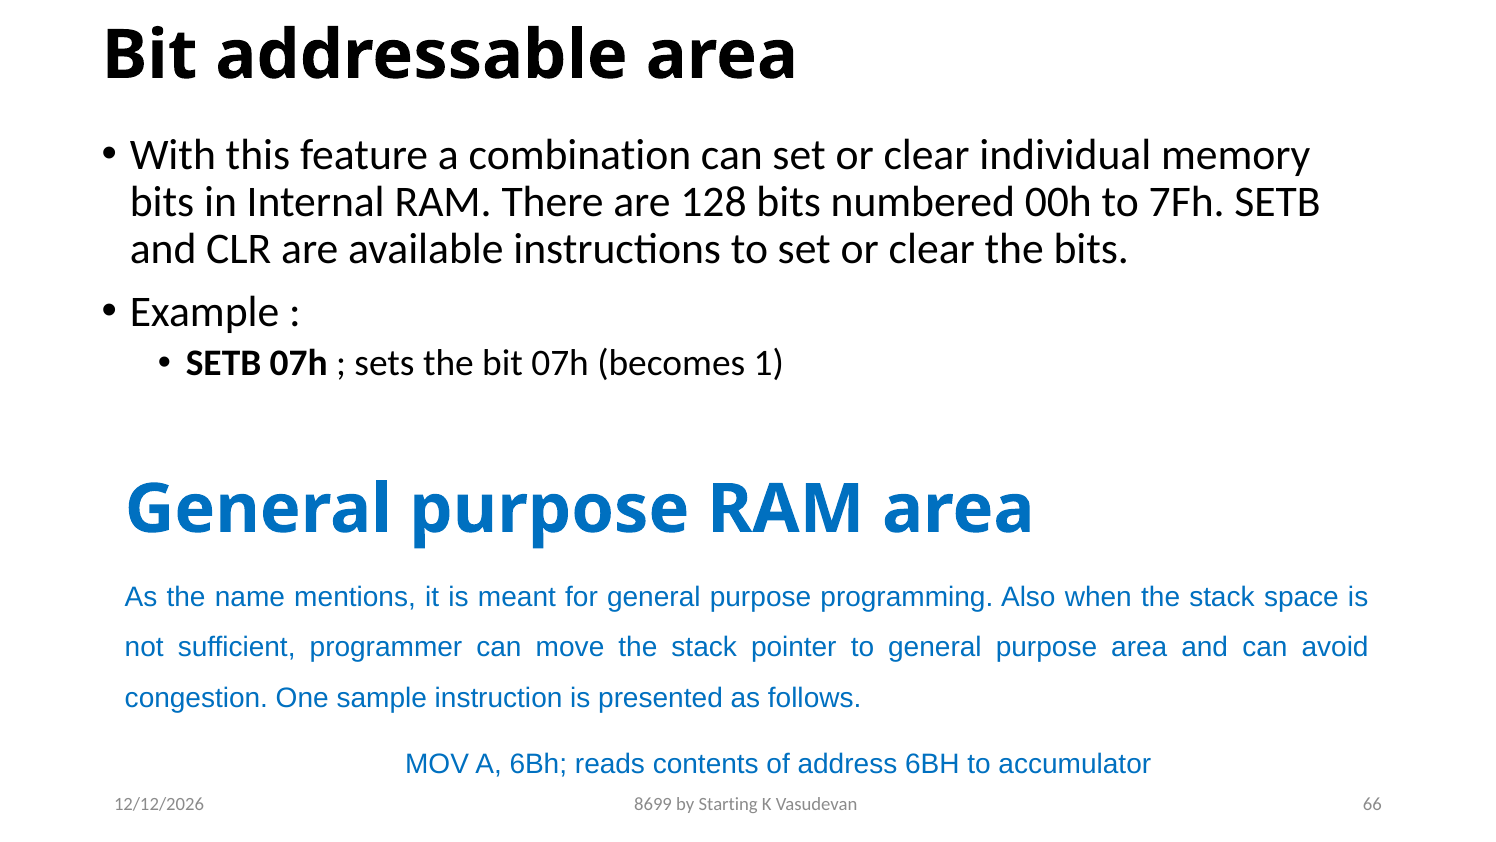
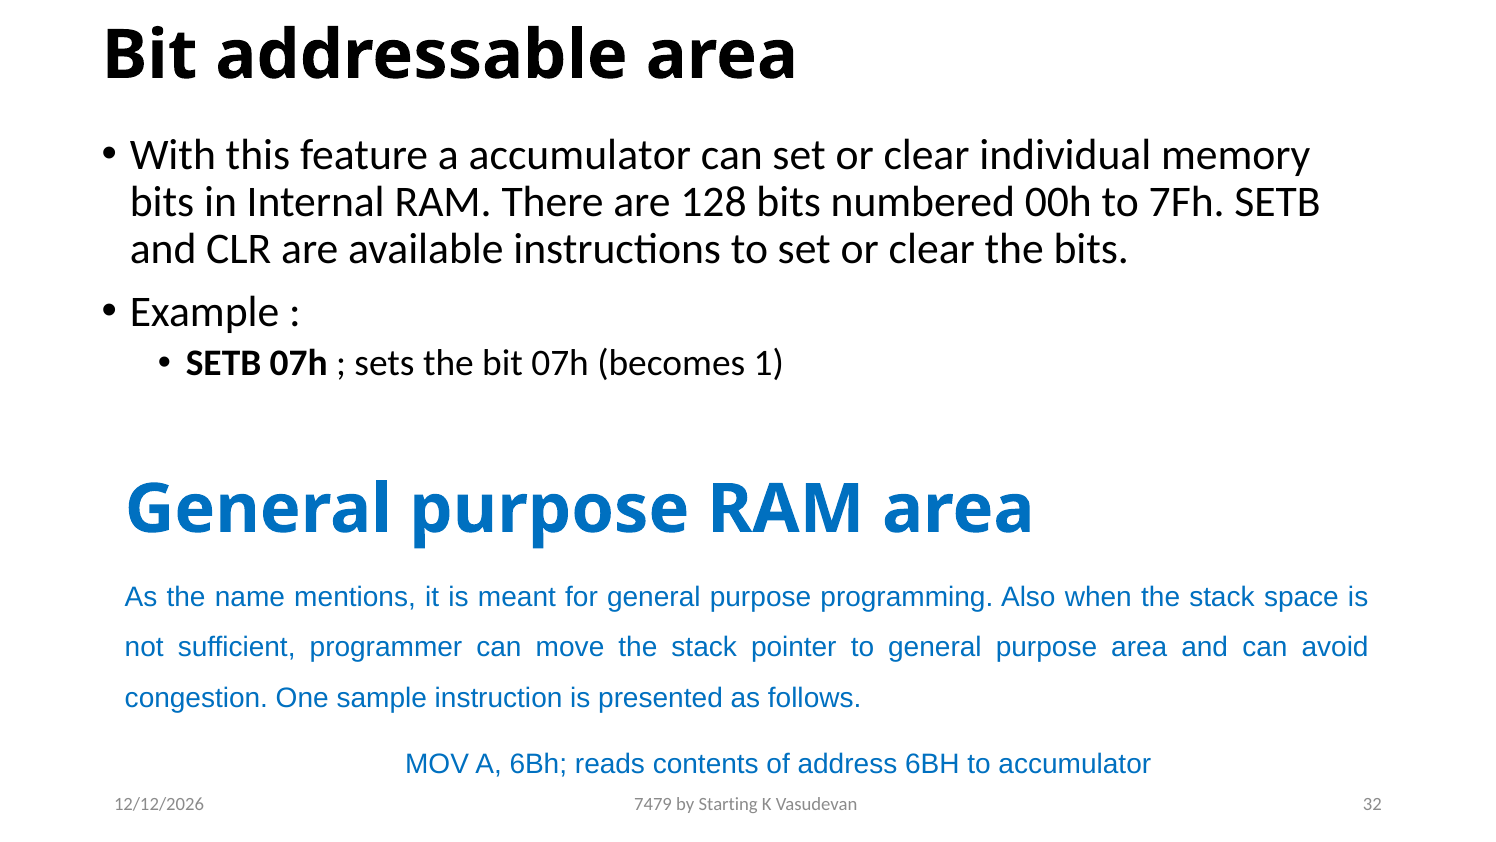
a combination: combination -> accumulator
8699: 8699 -> 7479
66: 66 -> 32
